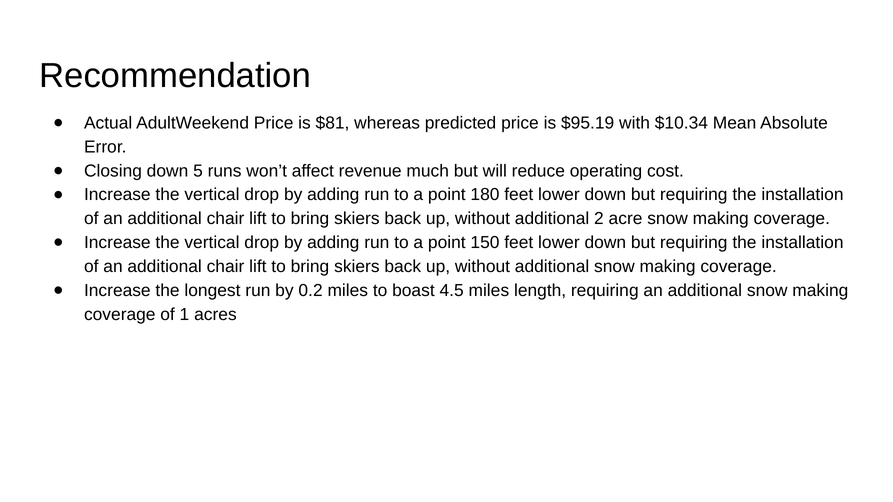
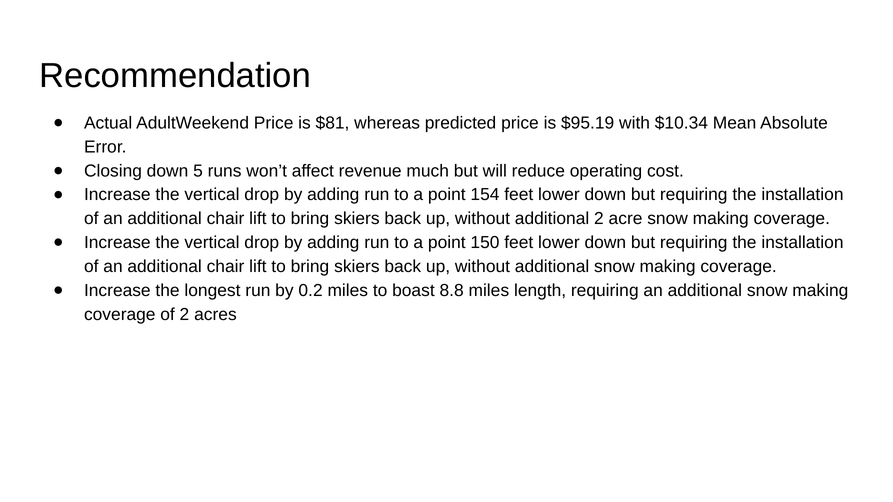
180: 180 -> 154
4.5: 4.5 -> 8.8
of 1: 1 -> 2
